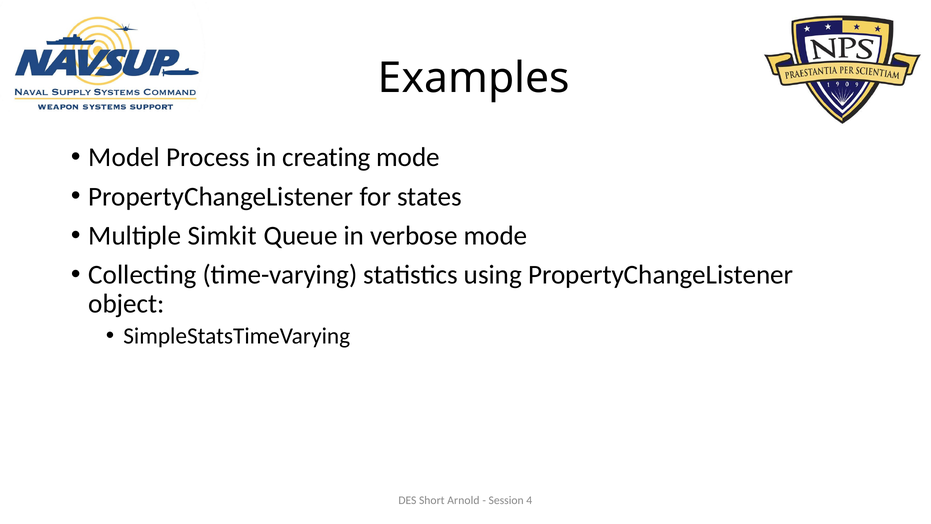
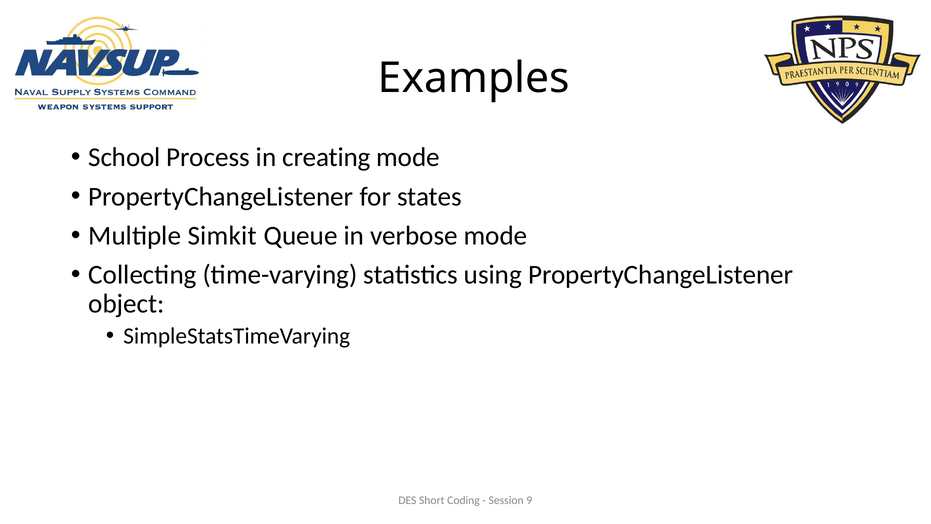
Model: Model -> School
Arnold: Arnold -> Coding
4: 4 -> 9
